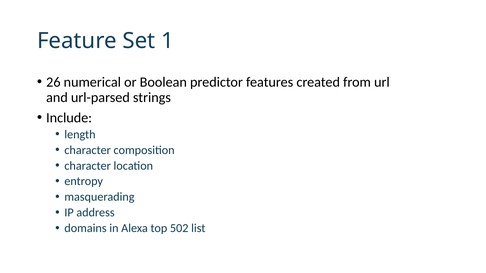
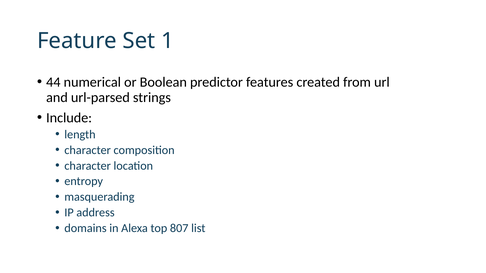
26: 26 -> 44
502: 502 -> 807
